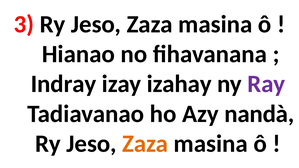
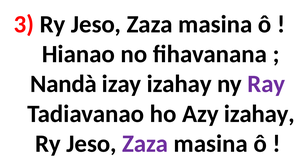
Indray: Indray -> Nandà
Azy nandà: nandà -> izahay
Zaza at (145, 144) colour: orange -> purple
